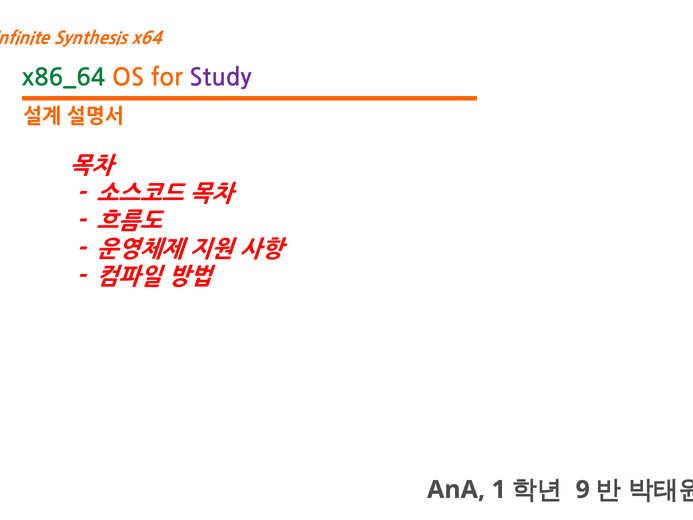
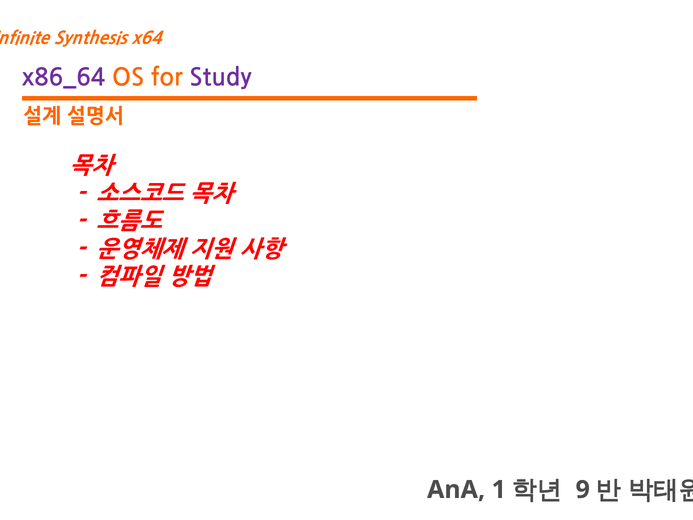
x86_64 colour: green -> purple
